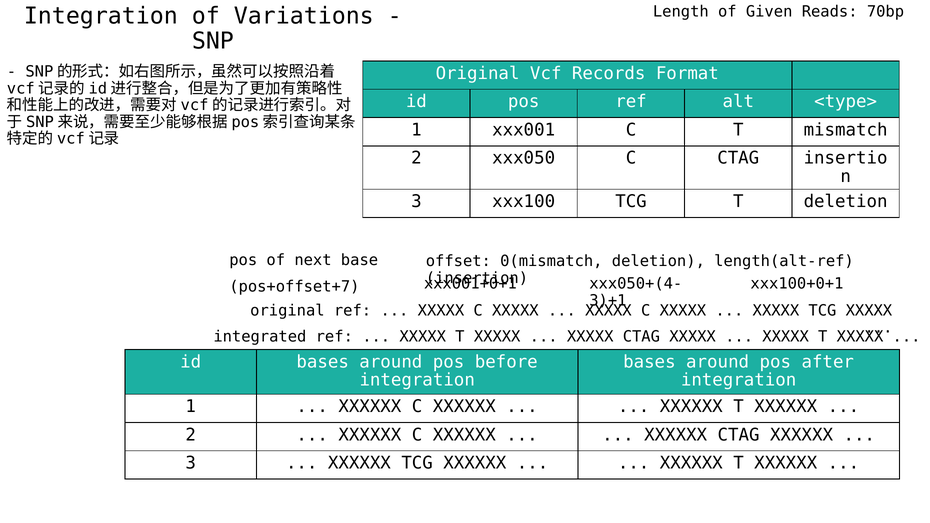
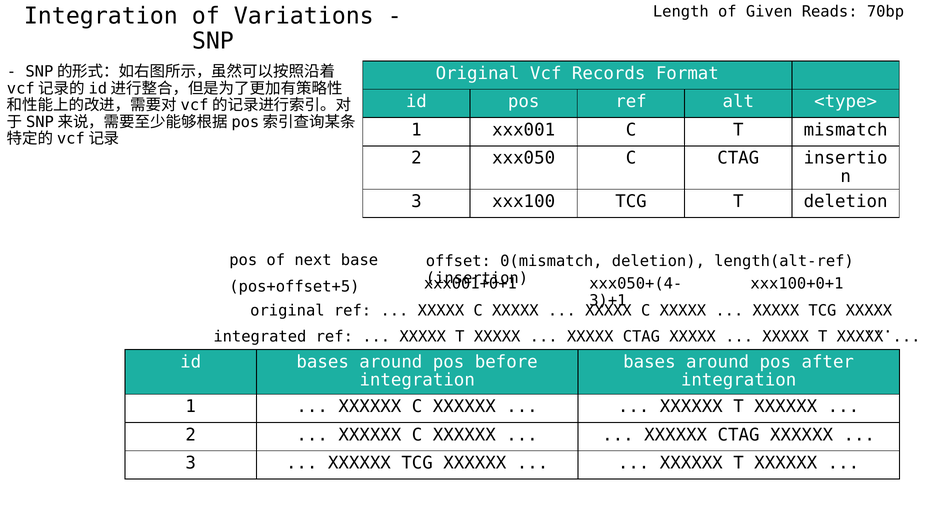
pos+offset+7: pos+offset+7 -> pos+offset+5
